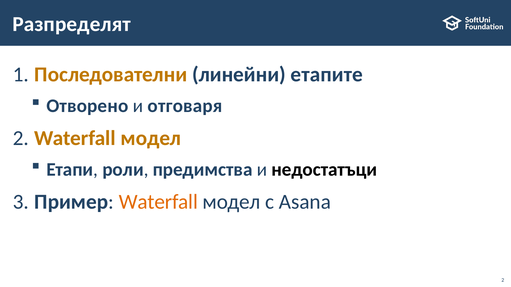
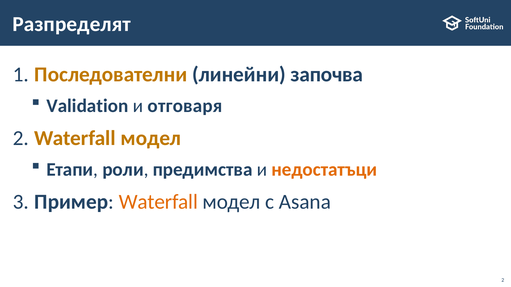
етапите: етапите -> започва
Отворено: Отворено -> Validation
недостатъци colour: black -> orange
